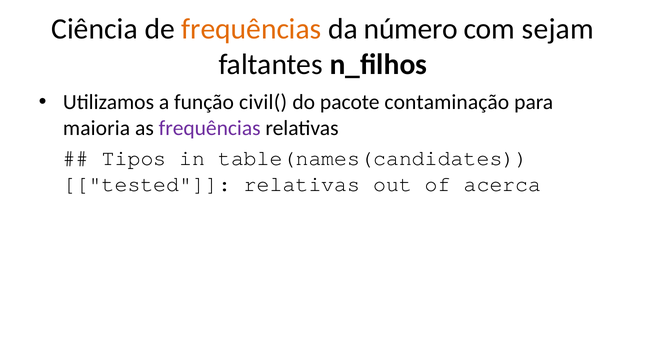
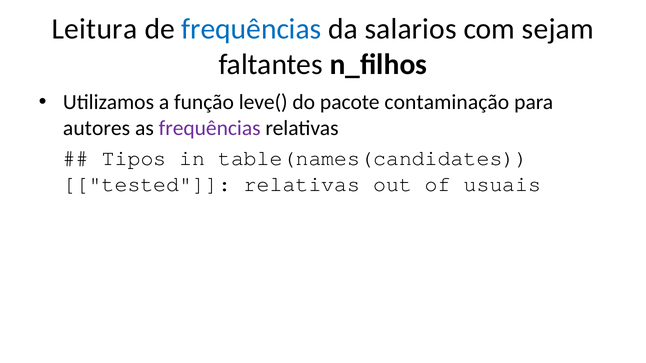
Ciência: Ciência -> Leitura
frequências at (251, 29) colour: orange -> blue
número: número -> salarios
civil(: civil( -> leve(
maioria: maioria -> autores
acerca: acerca -> usuais
